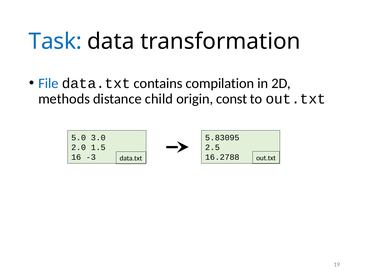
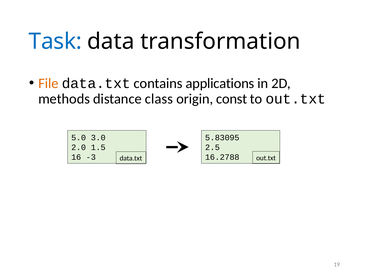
File colour: blue -> orange
compilation: compilation -> applications
child: child -> class
